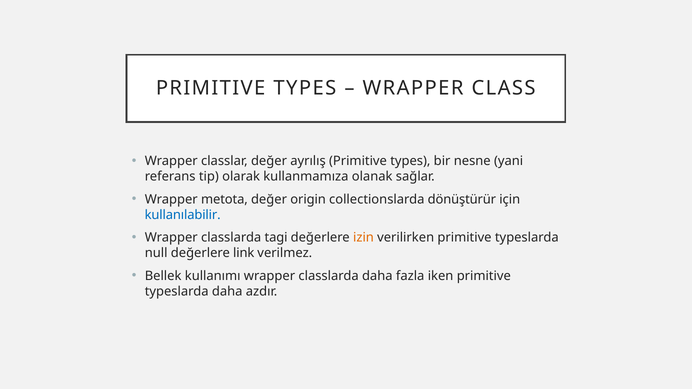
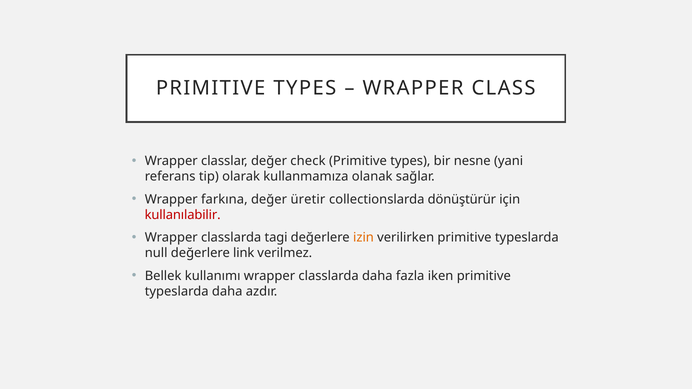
ayrılış: ayrılış -> check
metota: metota -> farkına
origin: origin -> üretir
kullanılabilir colour: blue -> red
